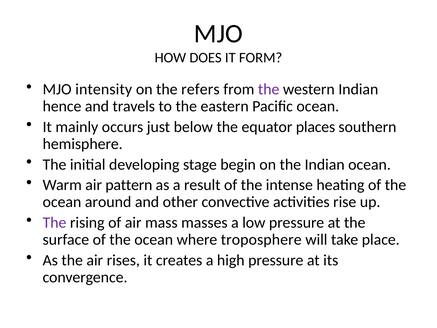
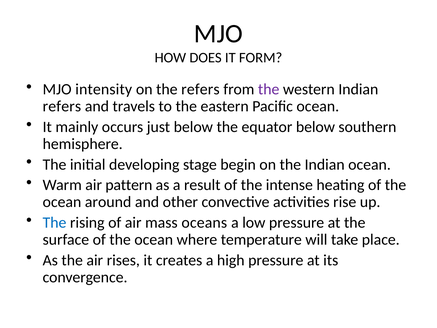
hence at (62, 106): hence -> refers
equator places: places -> below
The at (55, 222) colour: purple -> blue
masses: masses -> oceans
troposphere: troposphere -> temperature
